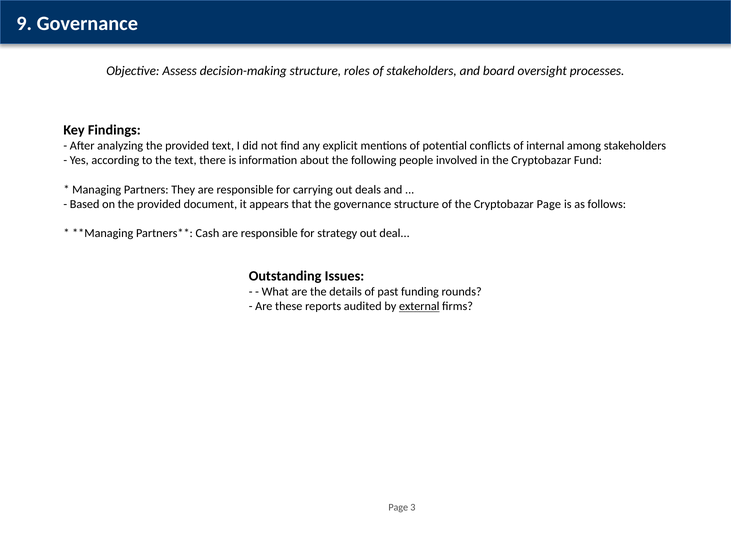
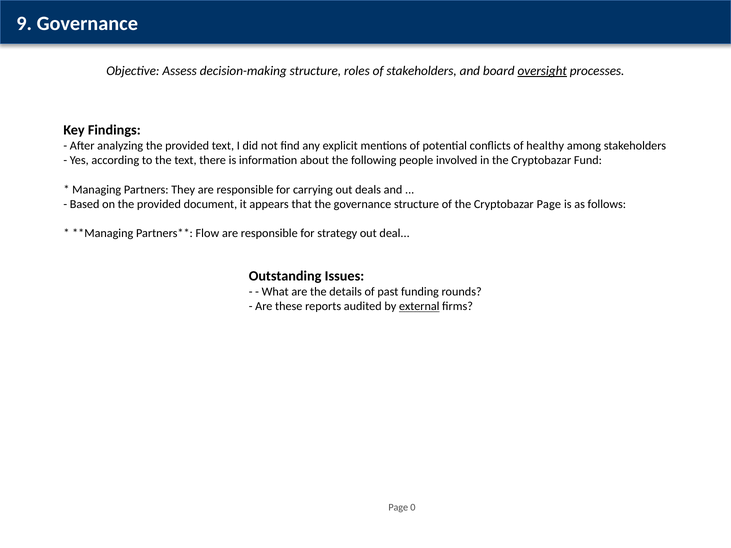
oversight underline: none -> present
internal: internal -> healthy
Cash: Cash -> Flow
3: 3 -> 0
